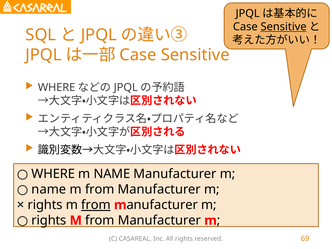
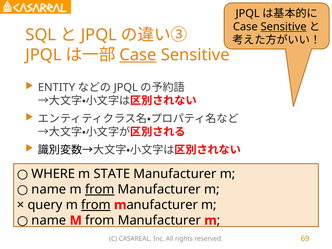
Case at (138, 55) underline: none -> present
WHERE at (57, 88): WHERE -> ENTITY
m NAME: NAME -> STATE
from at (100, 189) underline: none -> present
rights at (45, 205): rights -> query
rights at (49, 220): rights -> name
